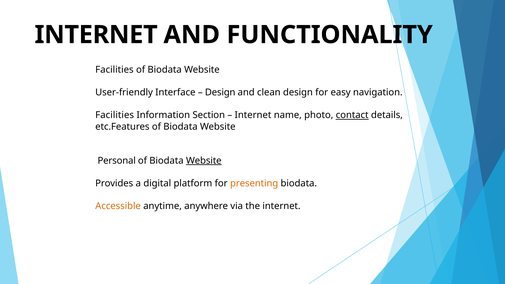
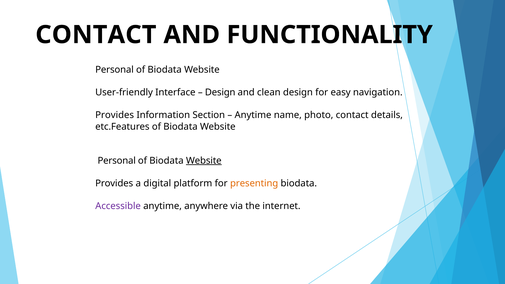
INTERNET at (96, 35): INTERNET -> CONTACT
Facilities at (114, 70): Facilities -> Personal
Facilities at (115, 115): Facilities -> Provides
Internet at (253, 115): Internet -> Anytime
contact at (352, 115) underline: present -> none
Accessible colour: orange -> purple
